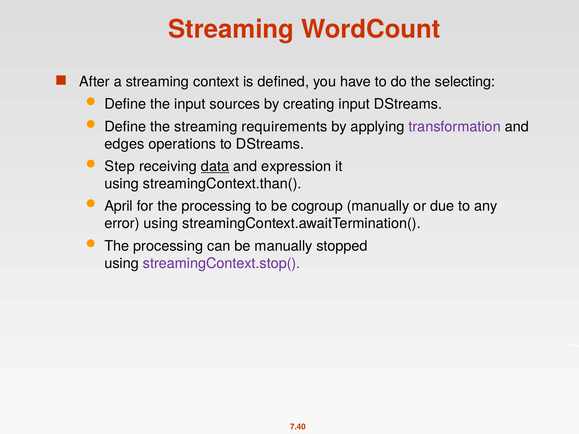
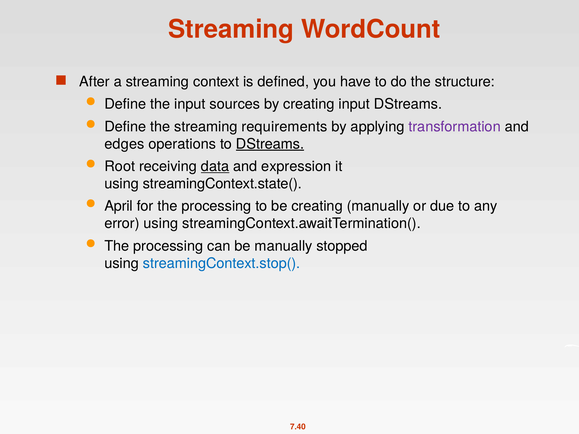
selecting: selecting -> structure
DStreams at (270, 144) underline: none -> present
Step: Step -> Root
streamingContext.than(: streamingContext.than( -> streamingContext.state(
be cogroup: cogroup -> creating
streamingContext.stop( colour: purple -> blue
